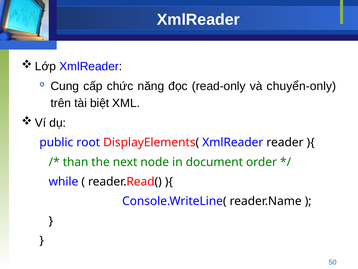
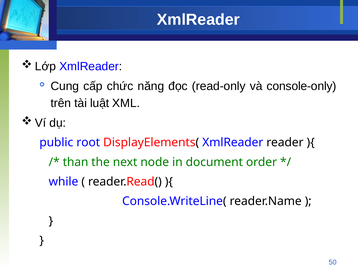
chuyển-only: chuyển-only -> console-only
biệt: biệt -> luật
